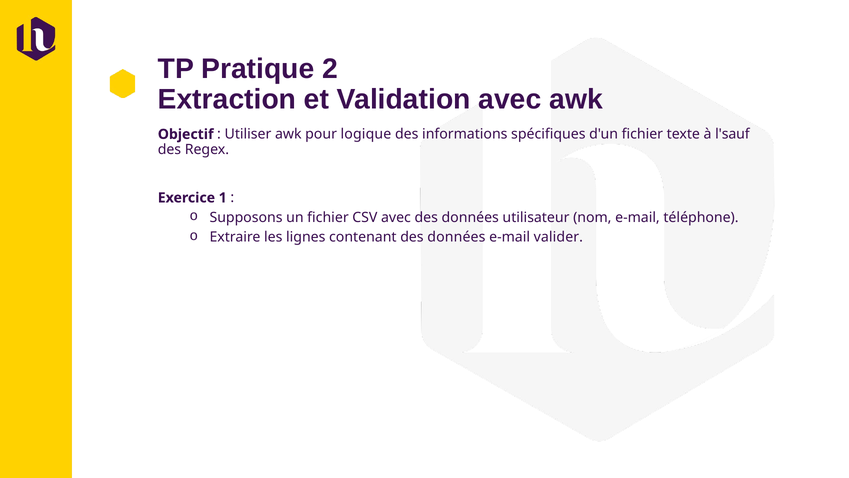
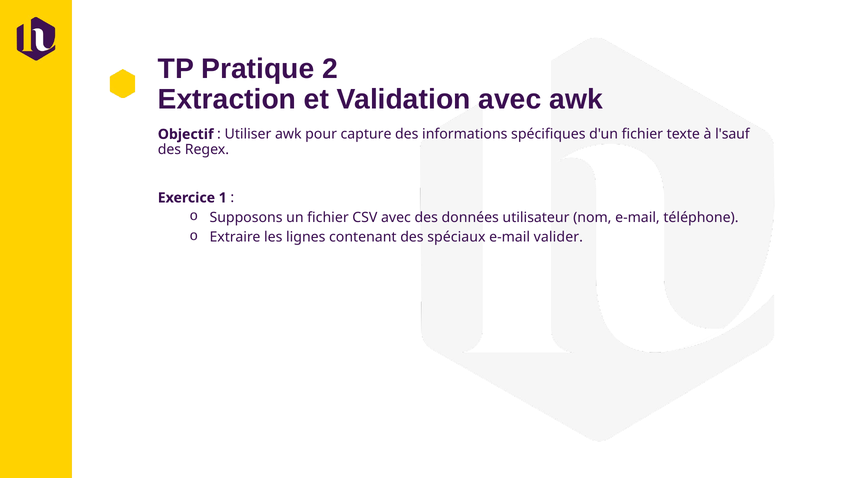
logique: logique -> capture
contenant des données: données -> spéciaux
